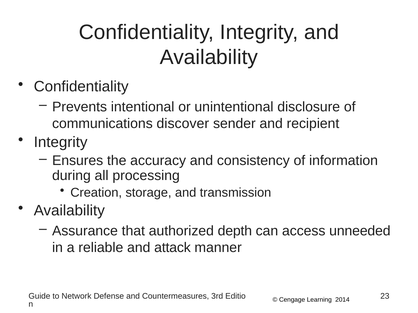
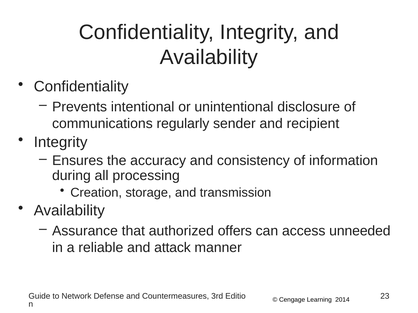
discover: discover -> regularly
depth: depth -> offers
